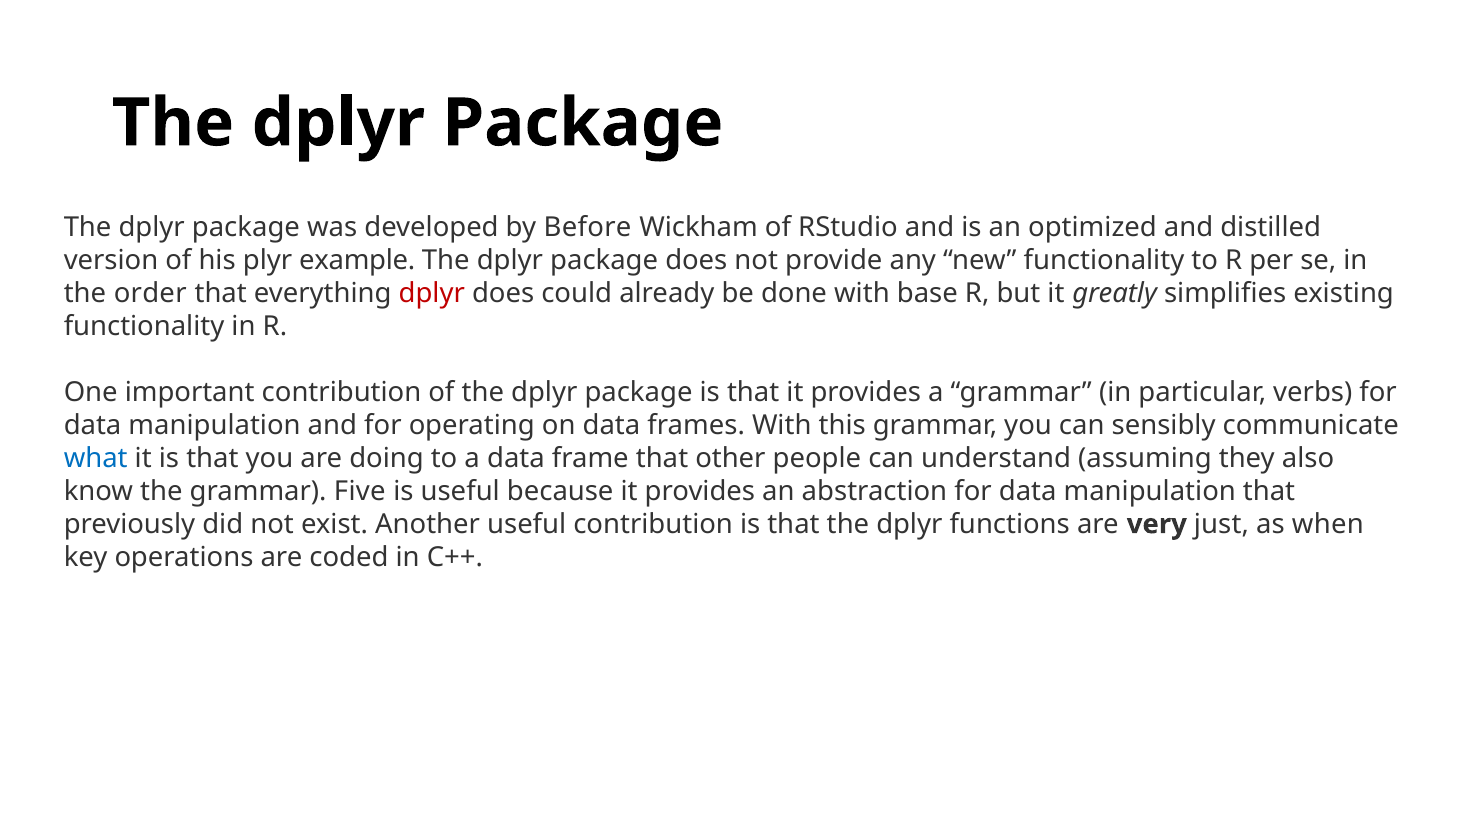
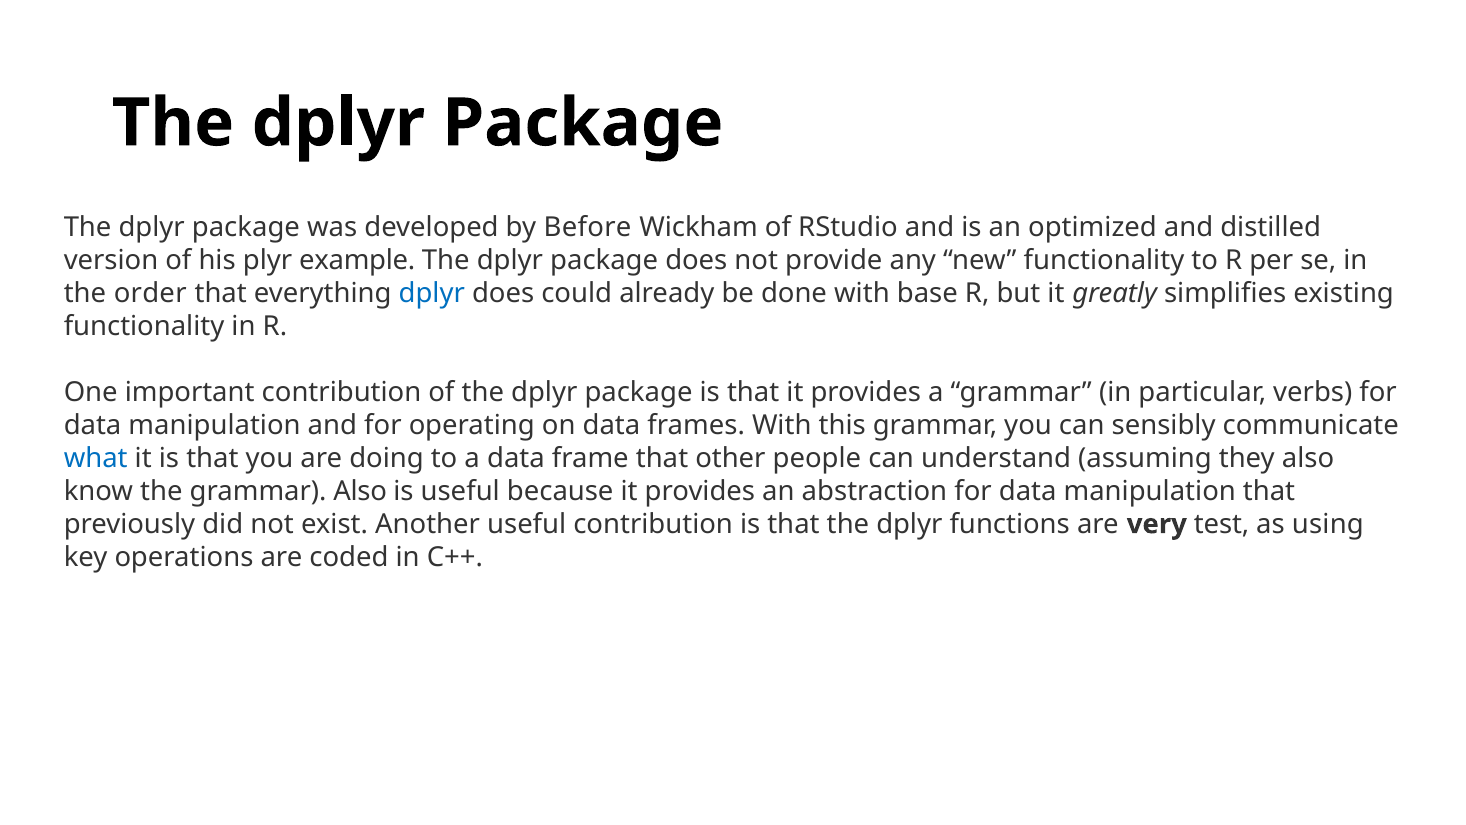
dplyr at (432, 293) colour: red -> blue
grammar Five: Five -> Also
just: just -> test
when: when -> using
